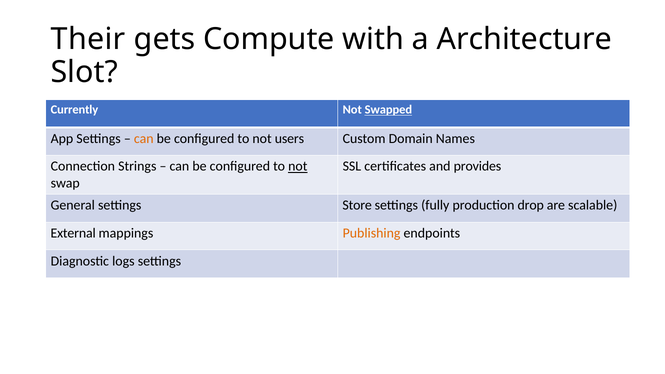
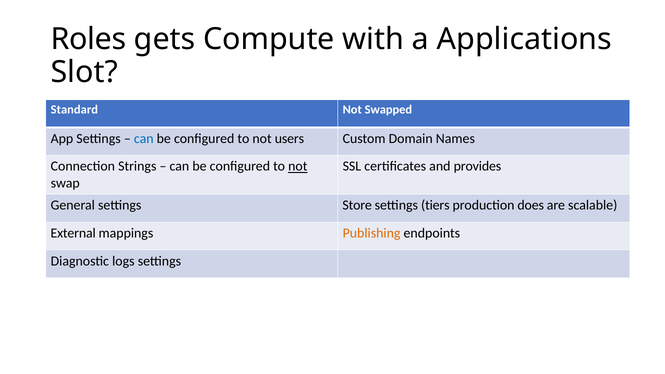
Their: Their -> Roles
Architecture: Architecture -> Applications
Currently: Currently -> Standard
Swapped underline: present -> none
can at (144, 139) colour: orange -> blue
fully: fully -> tiers
drop: drop -> does
